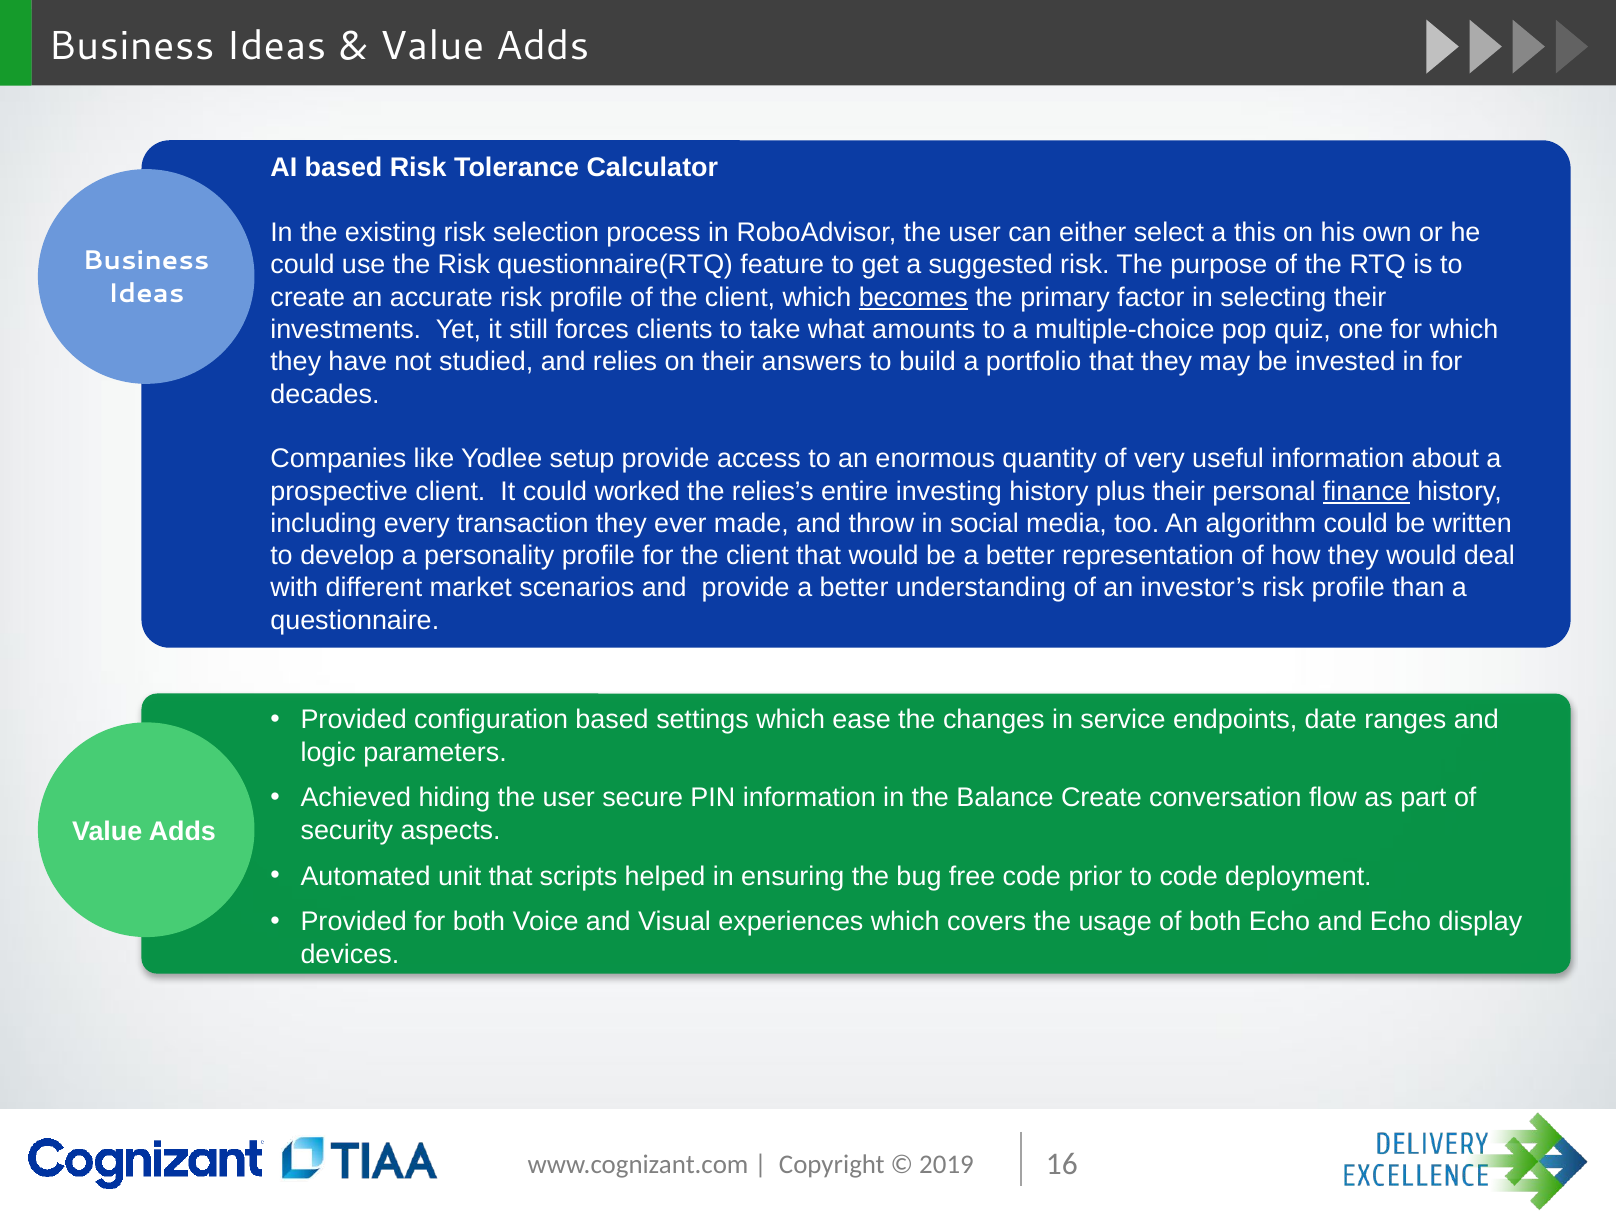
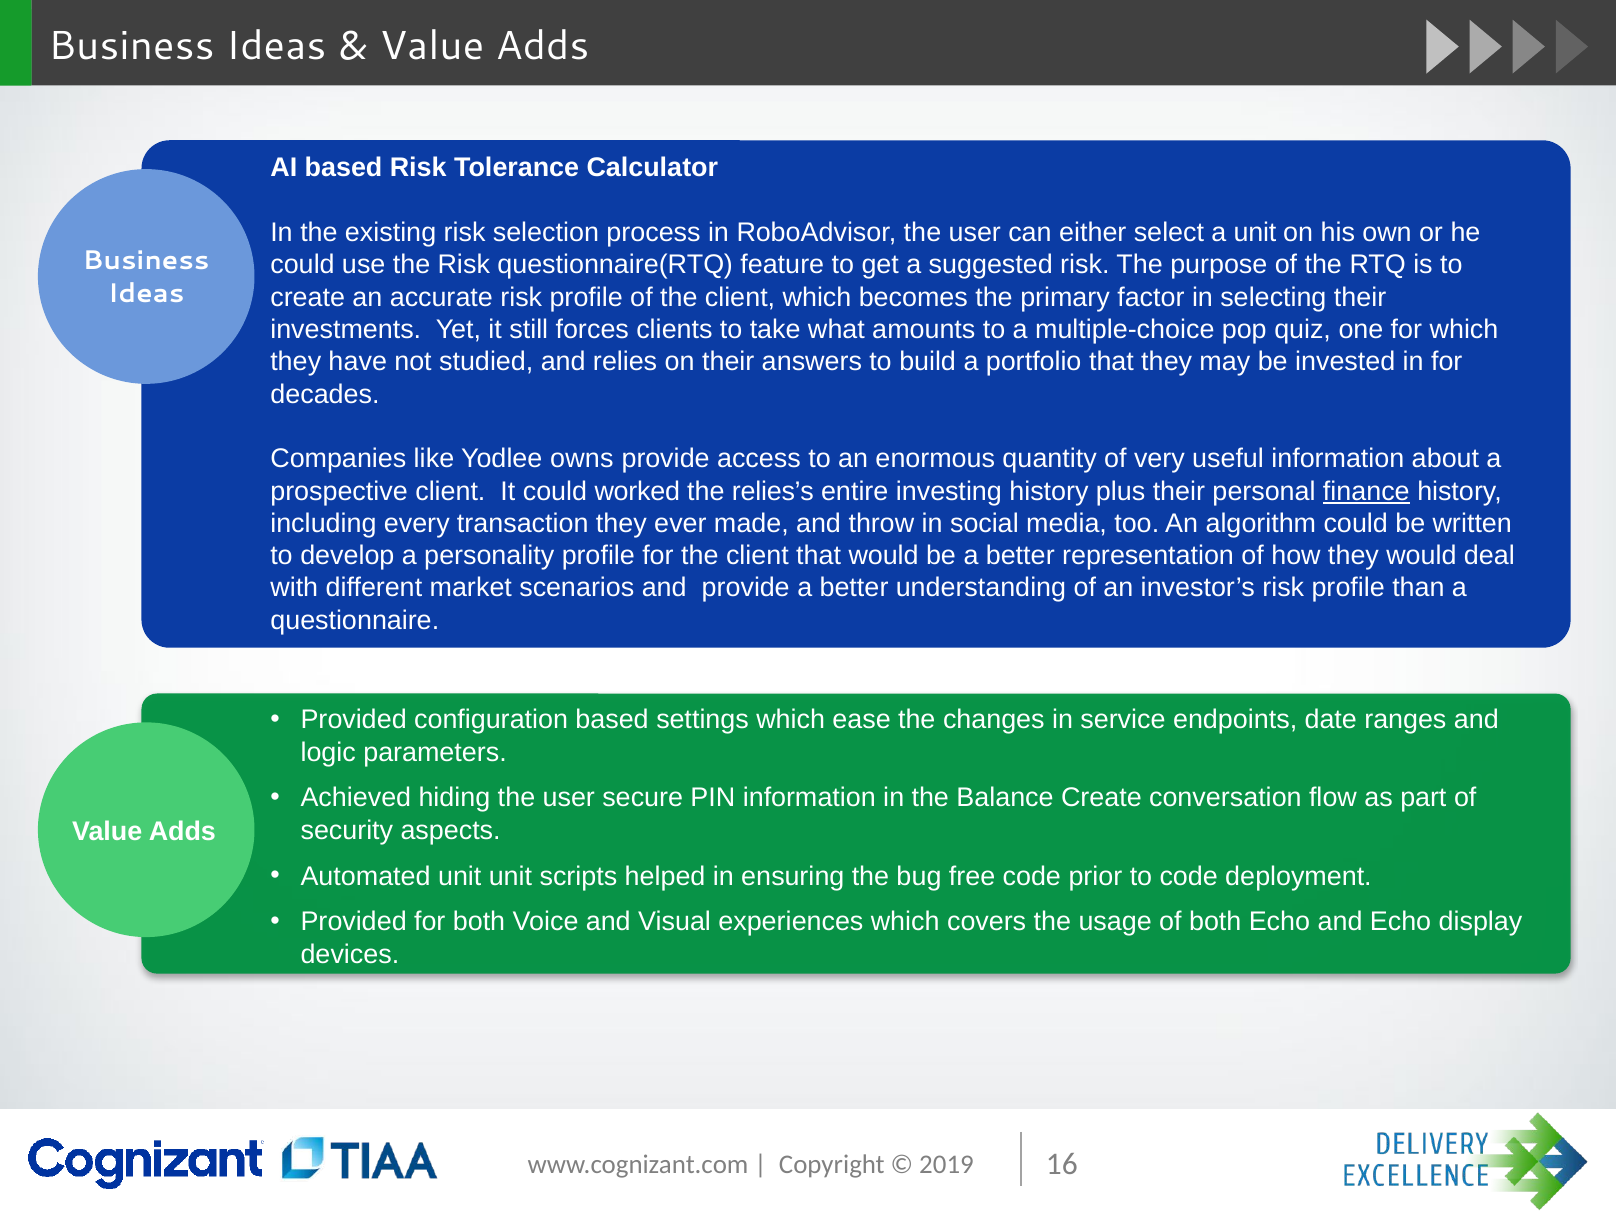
a this: this -> unit
becomes underline: present -> none
setup: setup -> owns
unit that: that -> unit
